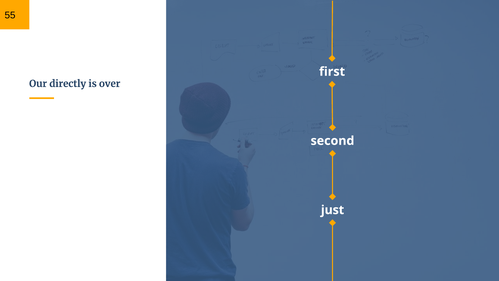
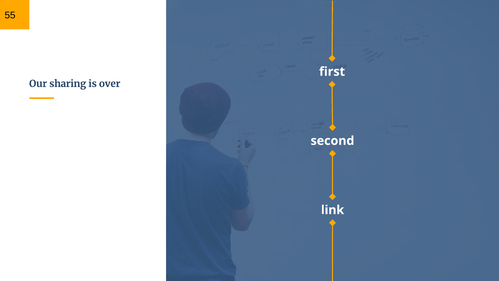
directly: directly -> sharing
just: just -> link
